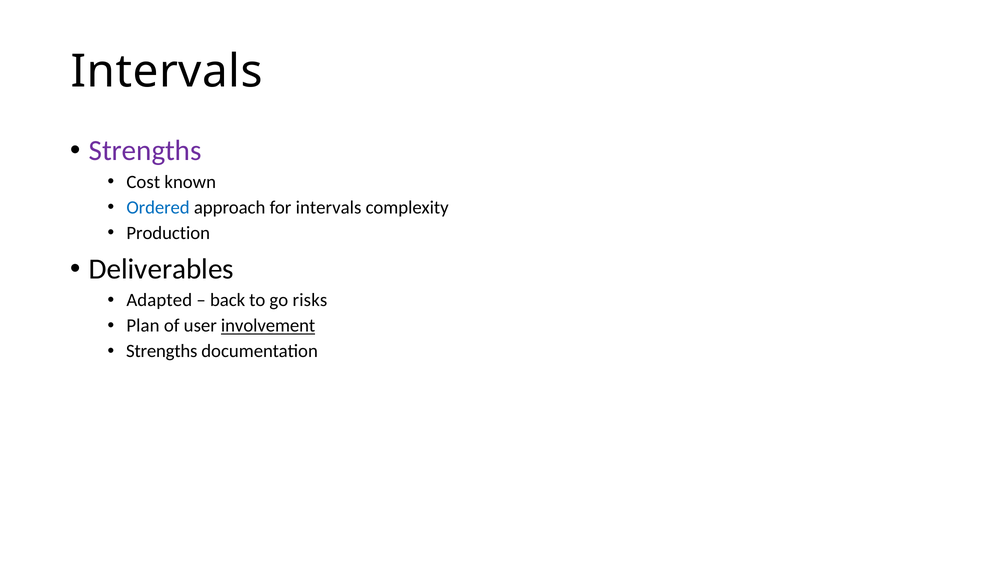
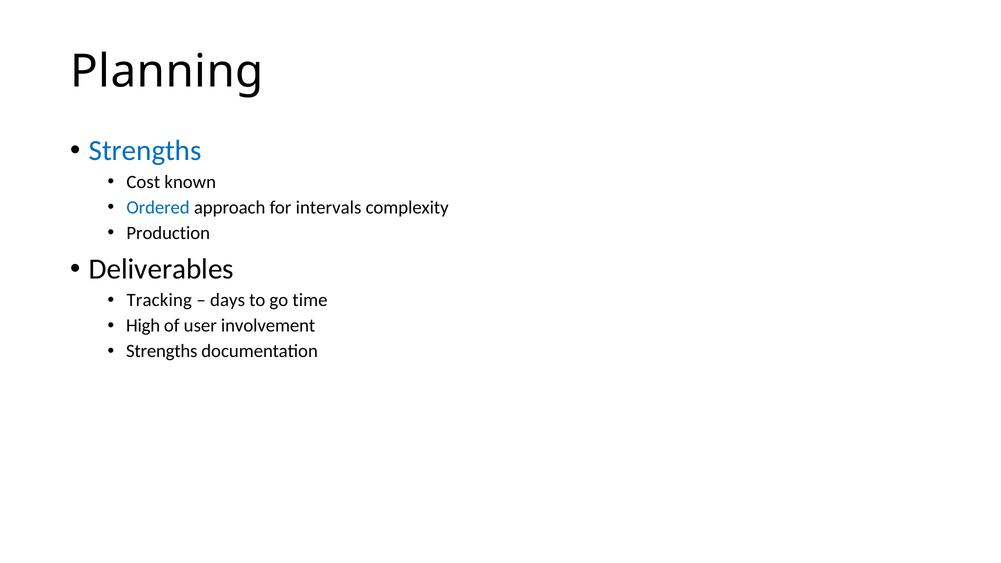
Intervals at (167, 72): Intervals -> Planning
Strengths at (145, 151) colour: purple -> blue
Adapted: Adapted -> Tracking
back: back -> days
risks: risks -> time
Plan: Plan -> High
involvement underline: present -> none
